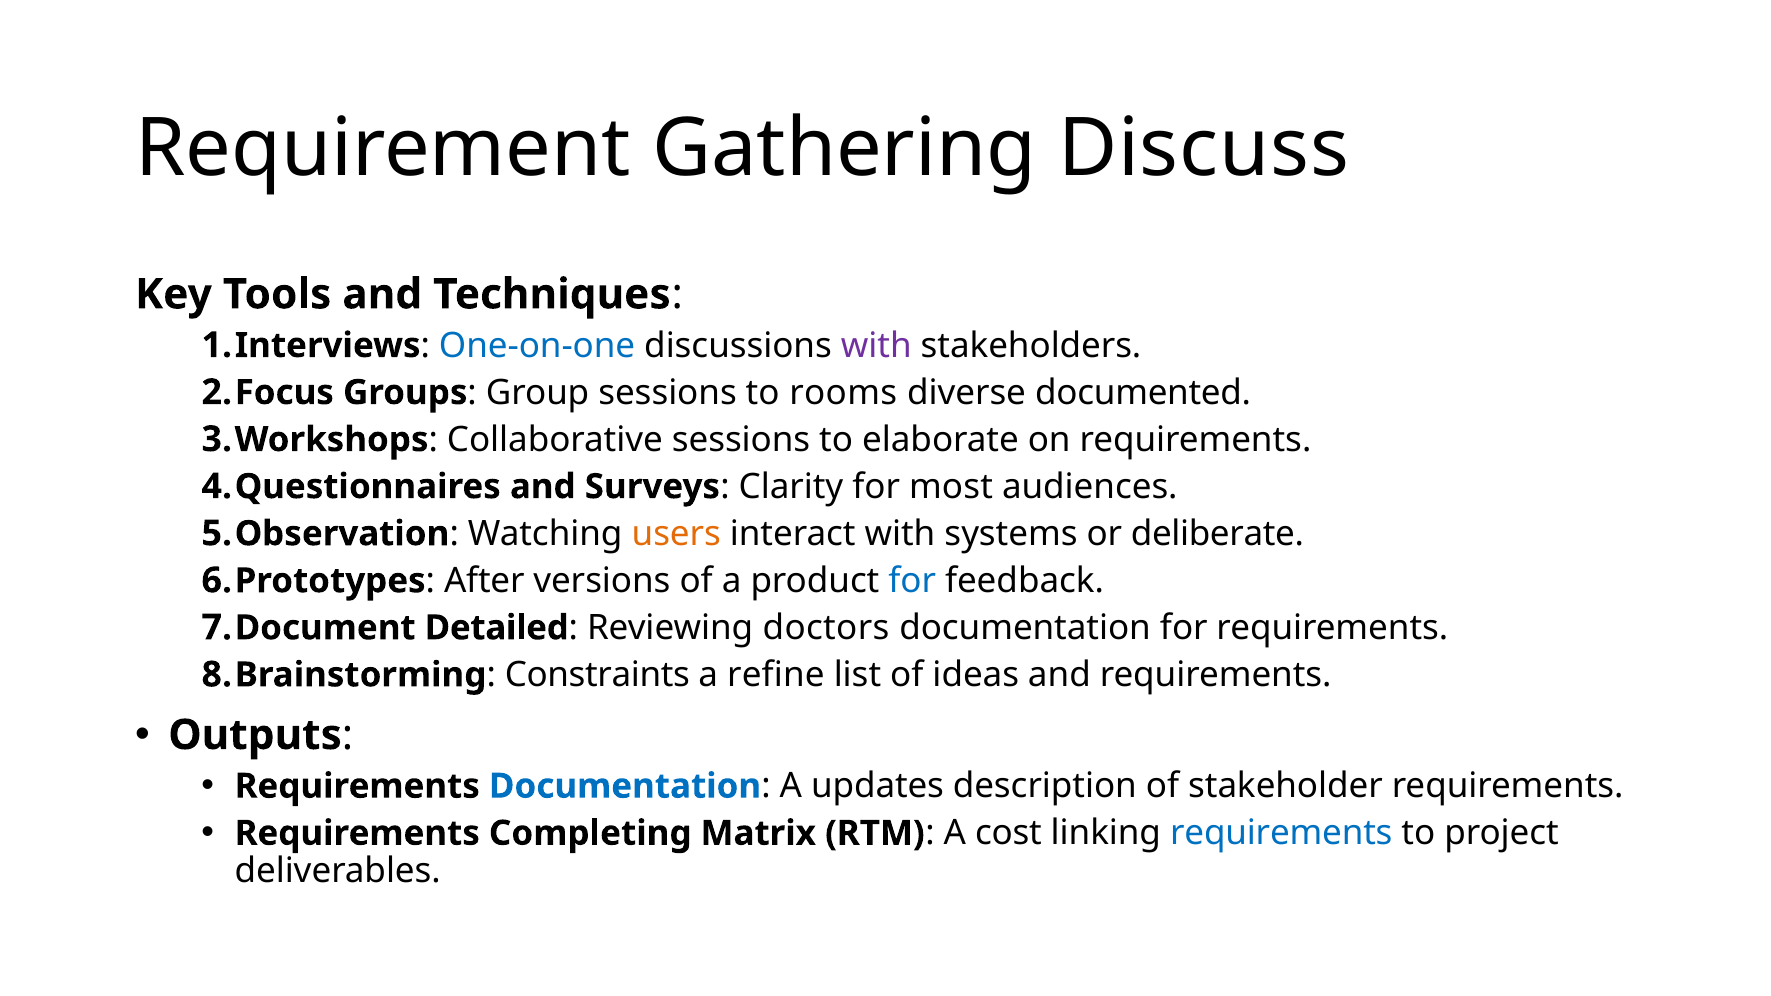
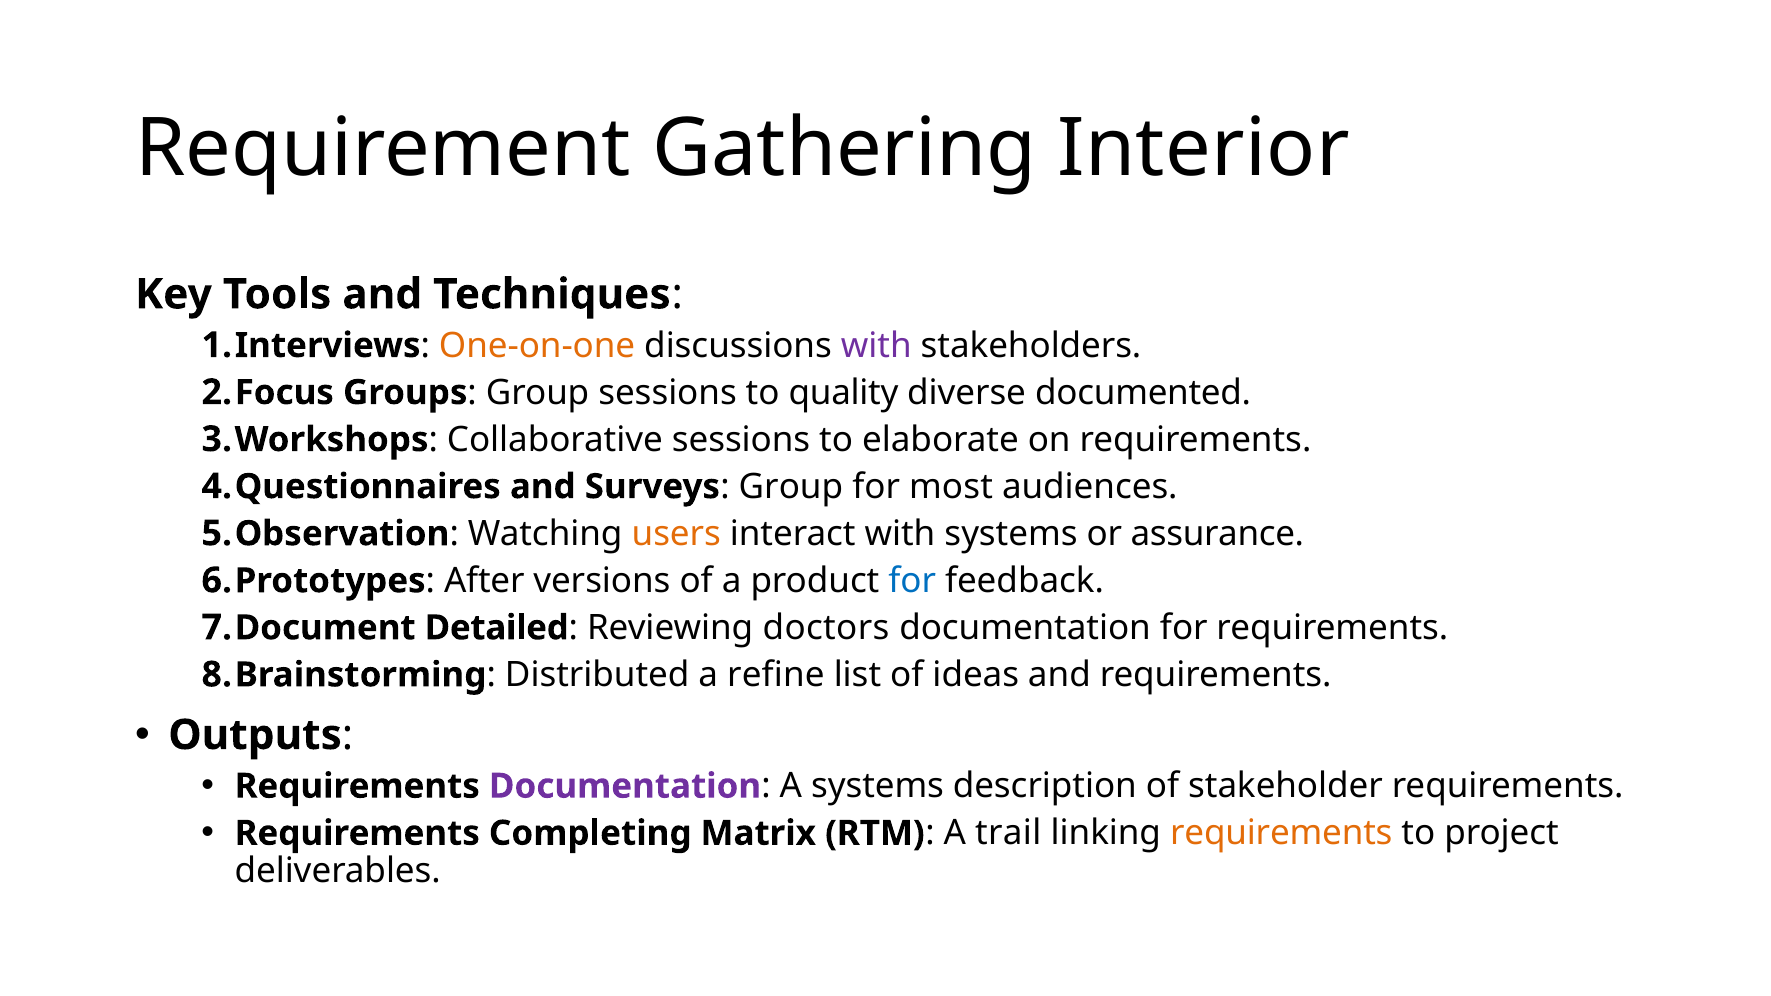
Discuss: Discuss -> Interior
One-on-one colour: blue -> orange
rooms: rooms -> quality
Clarity at (791, 487): Clarity -> Group
deliberate: deliberate -> assurance
Constraints: Constraints -> Distributed
Documentation at (625, 786) colour: blue -> purple
A updates: updates -> systems
cost: cost -> trail
requirements at (1281, 833) colour: blue -> orange
